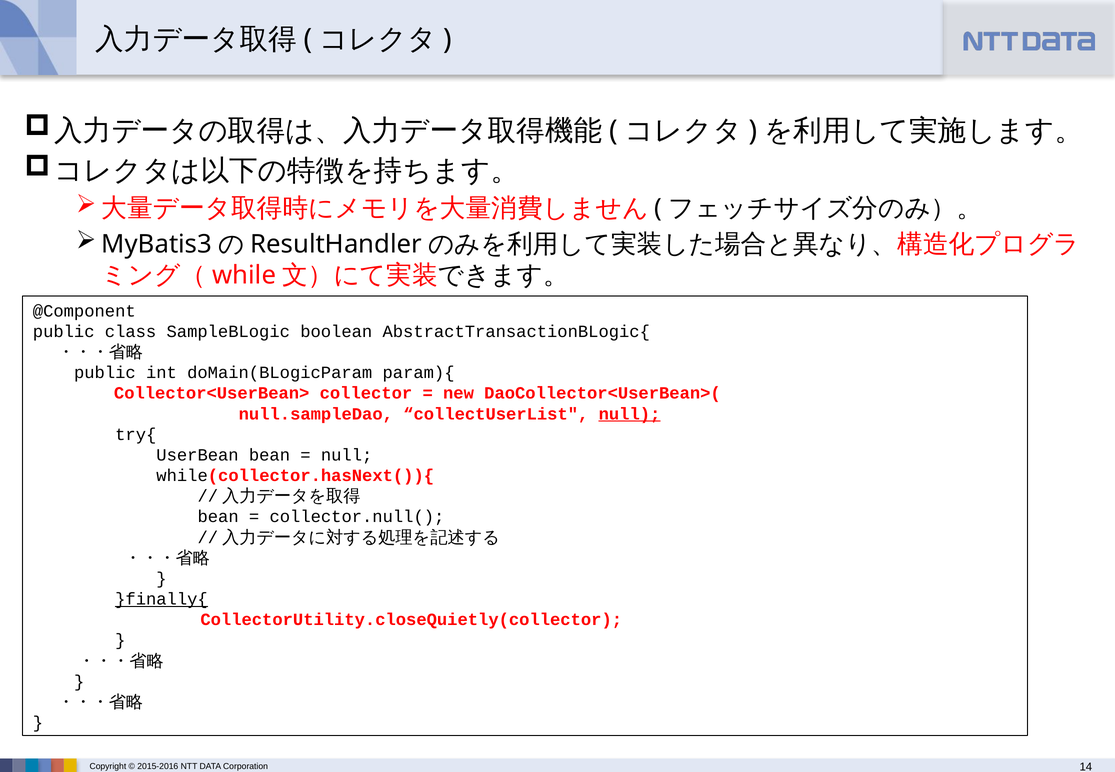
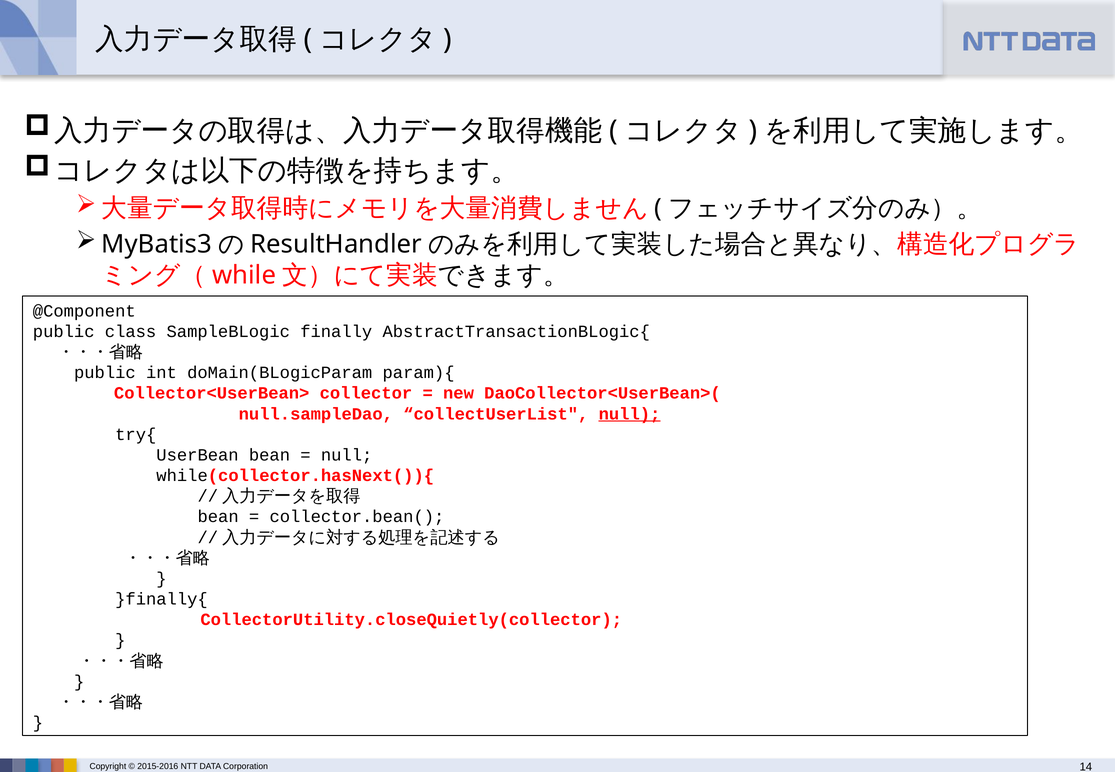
boolean: boolean -> finally
collector.null(: collector.null( -> collector.bean(
}finally{ underline: present -> none
